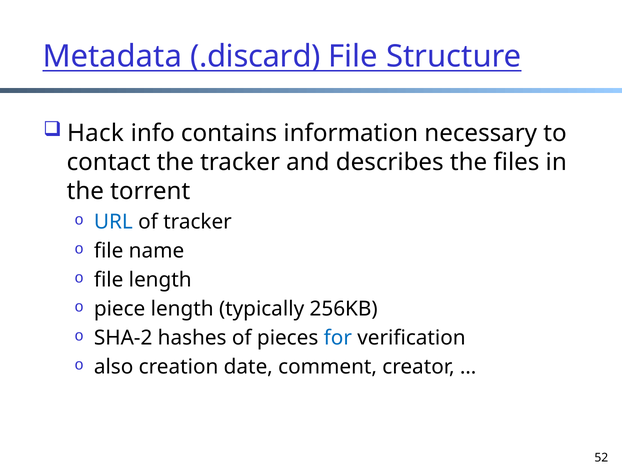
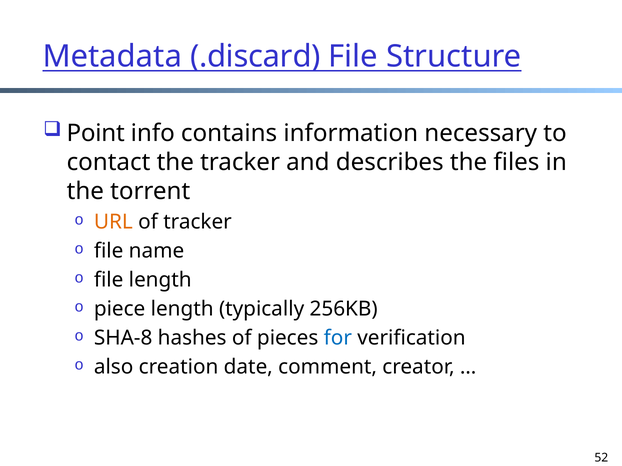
Hack: Hack -> Point
URL colour: blue -> orange
SHA-2: SHA-2 -> SHA-8
